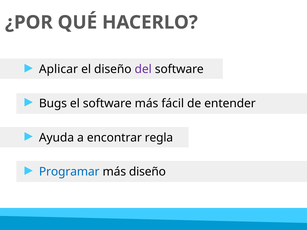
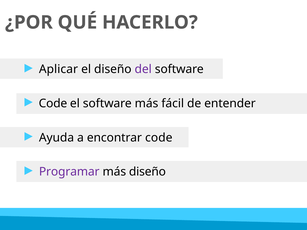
Bugs at (53, 103): Bugs -> Code
encontrar regla: regla -> code
Programar colour: blue -> purple
